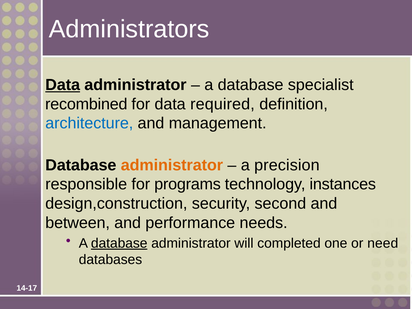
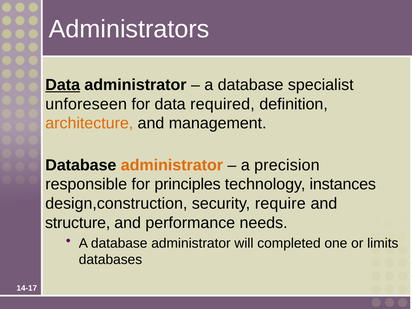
recombined: recombined -> unforeseen
architecture colour: blue -> orange
programs: programs -> principles
second: second -> require
between: between -> structure
database at (119, 243) underline: present -> none
need: need -> limits
